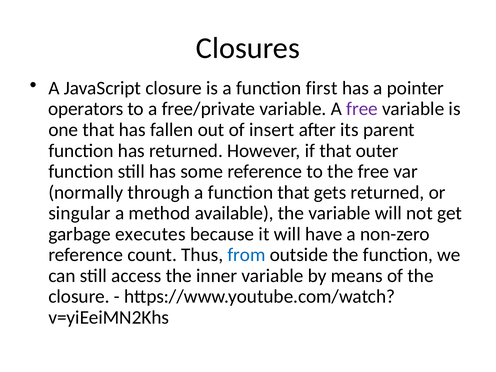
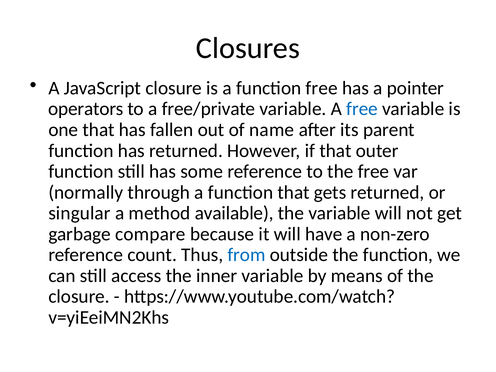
function first: first -> free
free at (362, 109) colour: purple -> blue
insert: insert -> name
executes: executes -> compare
